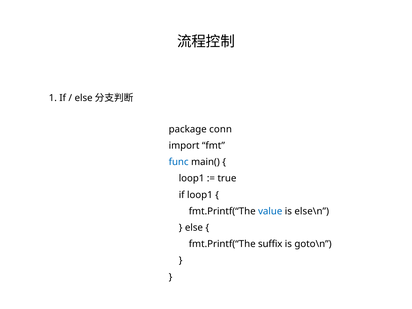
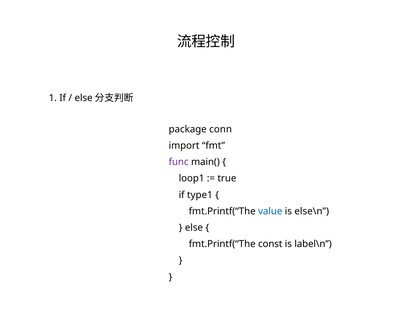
func colour: blue -> purple
if loop1: loop1 -> type1
suffix: suffix -> const
goto\n: goto\n -> label\n
